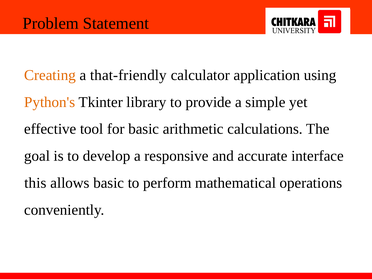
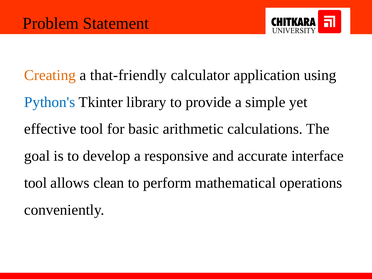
Python's colour: orange -> blue
this at (35, 183): this -> tool
allows basic: basic -> clean
